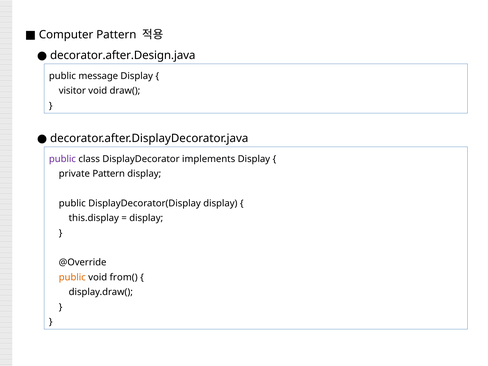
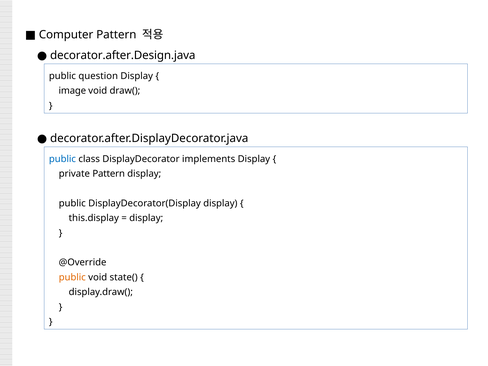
message: message -> question
visitor: visitor -> image
public at (62, 159) colour: purple -> blue
from(: from( -> state(
